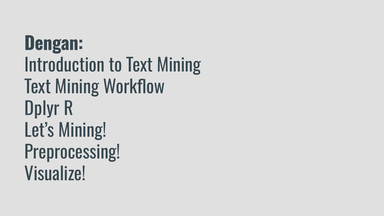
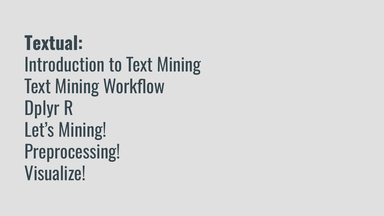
Dengan: Dengan -> Textual
